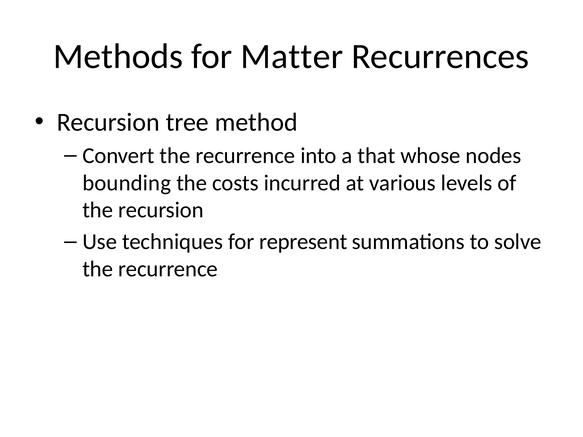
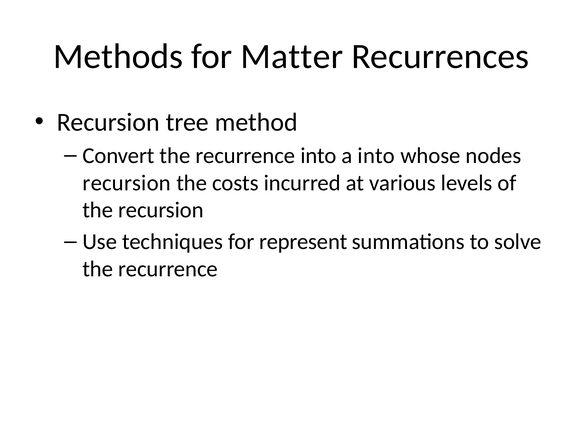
a that: that -> into
bounding at (127, 183): bounding -> recursion
